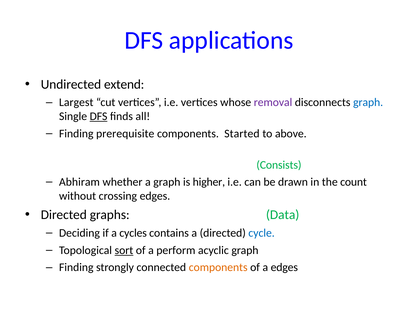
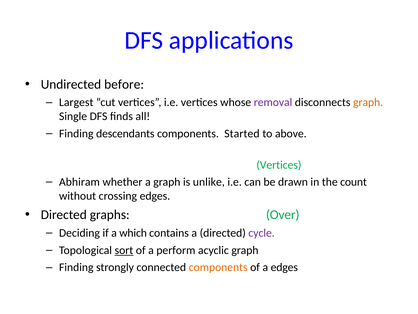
extend: extend -> before
graph at (368, 102) colour: blue -> orange
DFS at (99, 116) underline: present -> none
prerequisite: prerequisite -> descendants
Consists at (279, 165): Consists -> Vertices
higher: higher -> unlike
Data: Data -> Over
cycles: cycles -> which
cycle colour: blue -> purple
